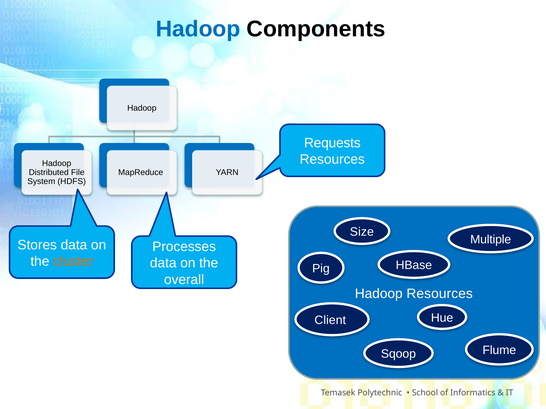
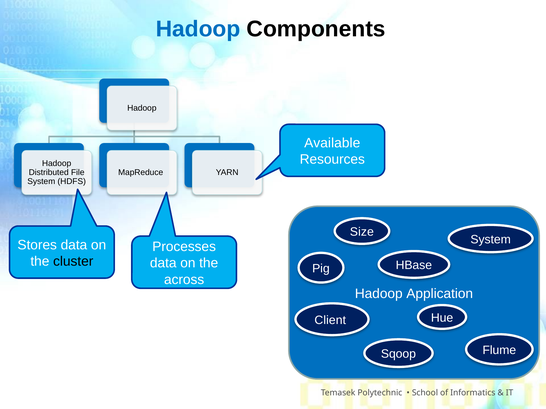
Requests: Requests -> Available
Multiple at (491, 240): Multiple -> System
cluster colour: orange -> black
overall: overall -> across
Hadoop Resources: Resources -> Application
